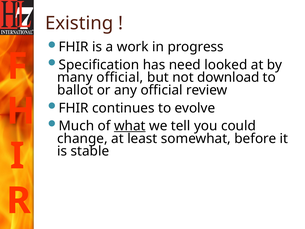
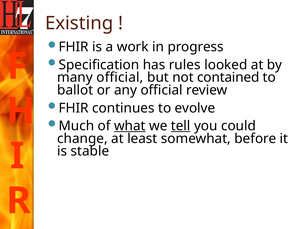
need: need -> rules
download: download -> contained
tell underline: none -> present
